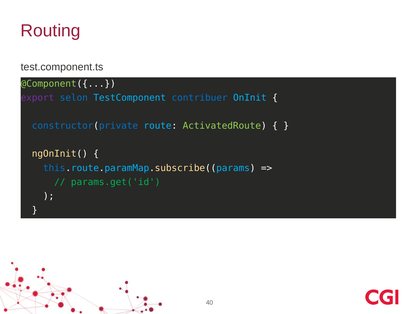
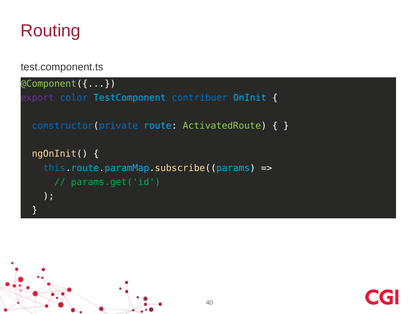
selon: selon -> color
